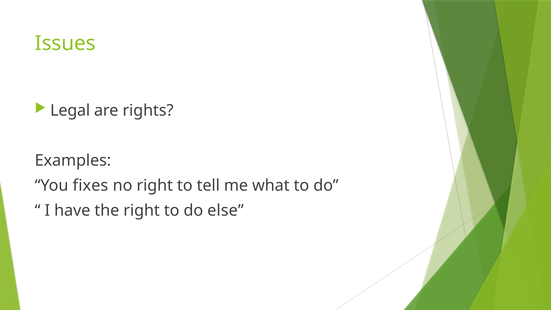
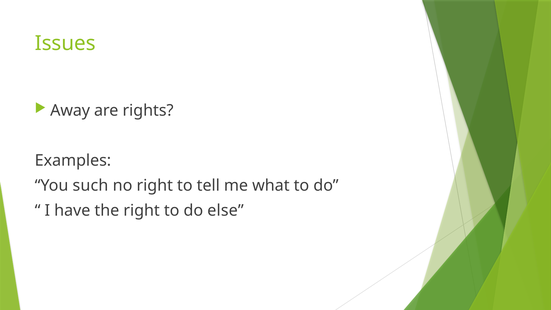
Legal: Legal -> Away
fixes: fixes -> such
